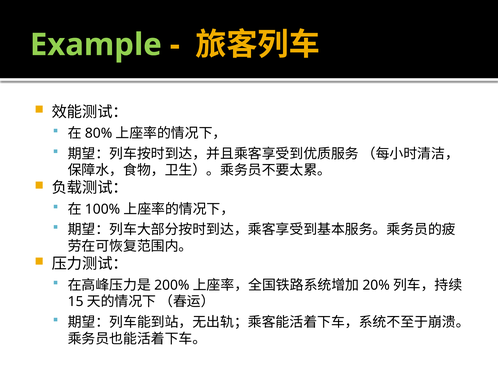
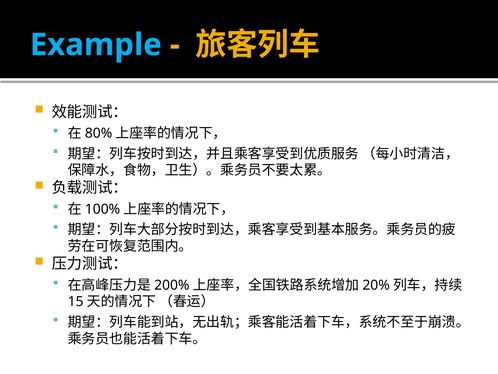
Example colour: light green -> light blue
